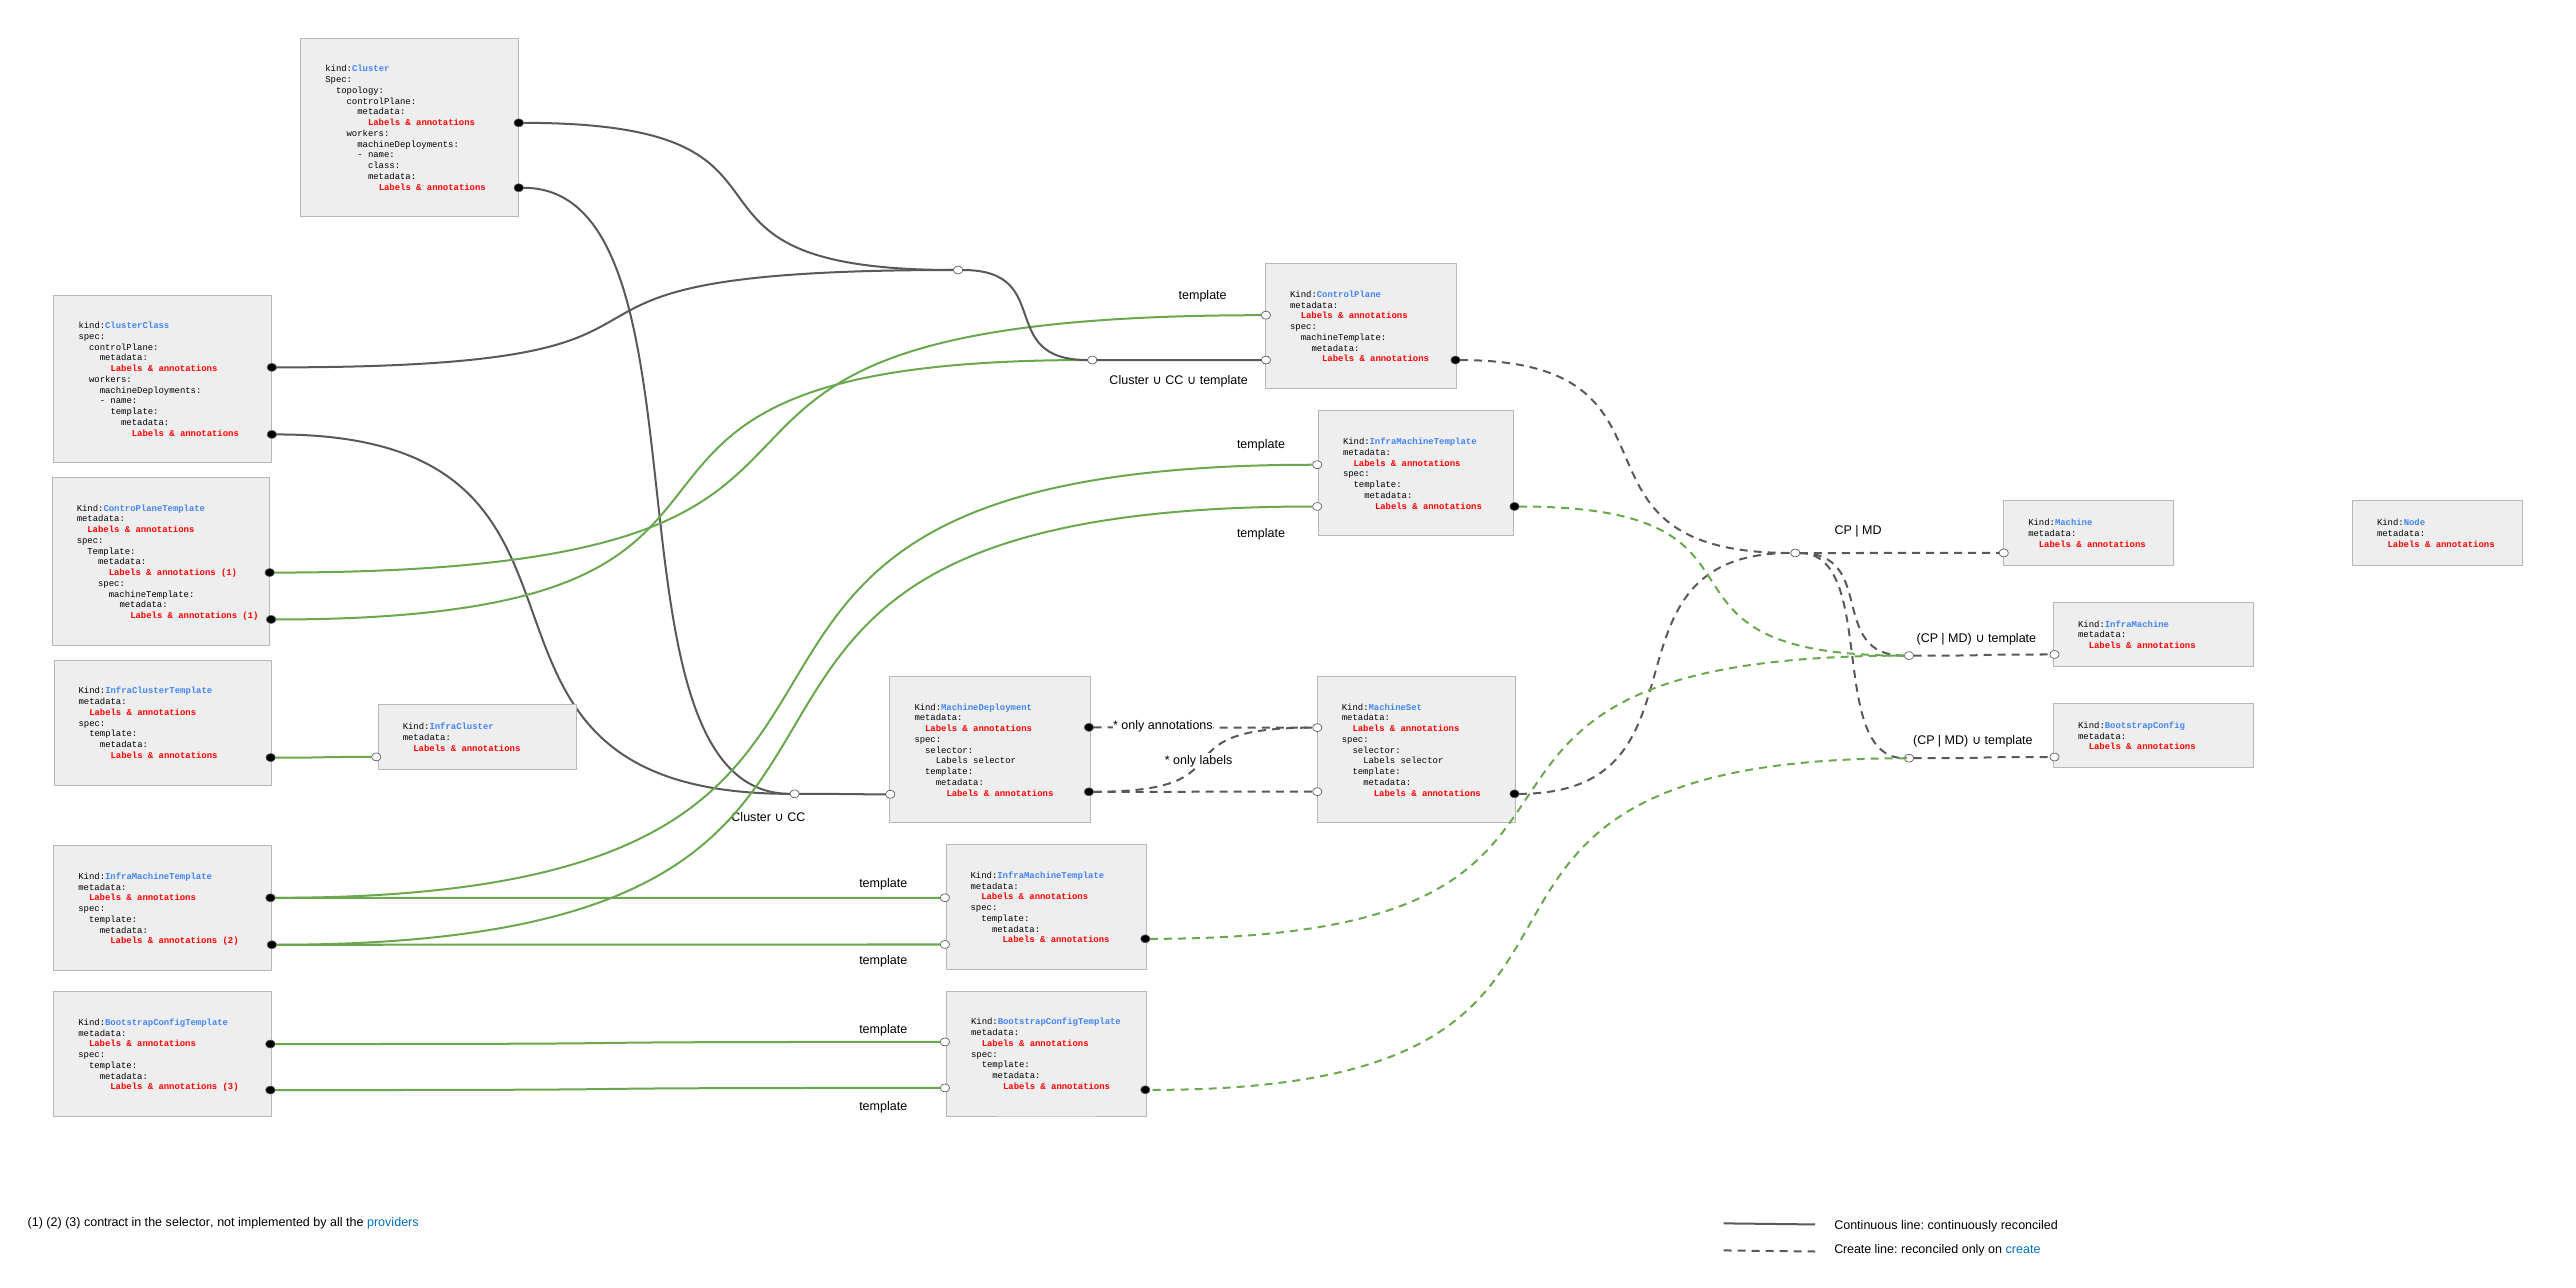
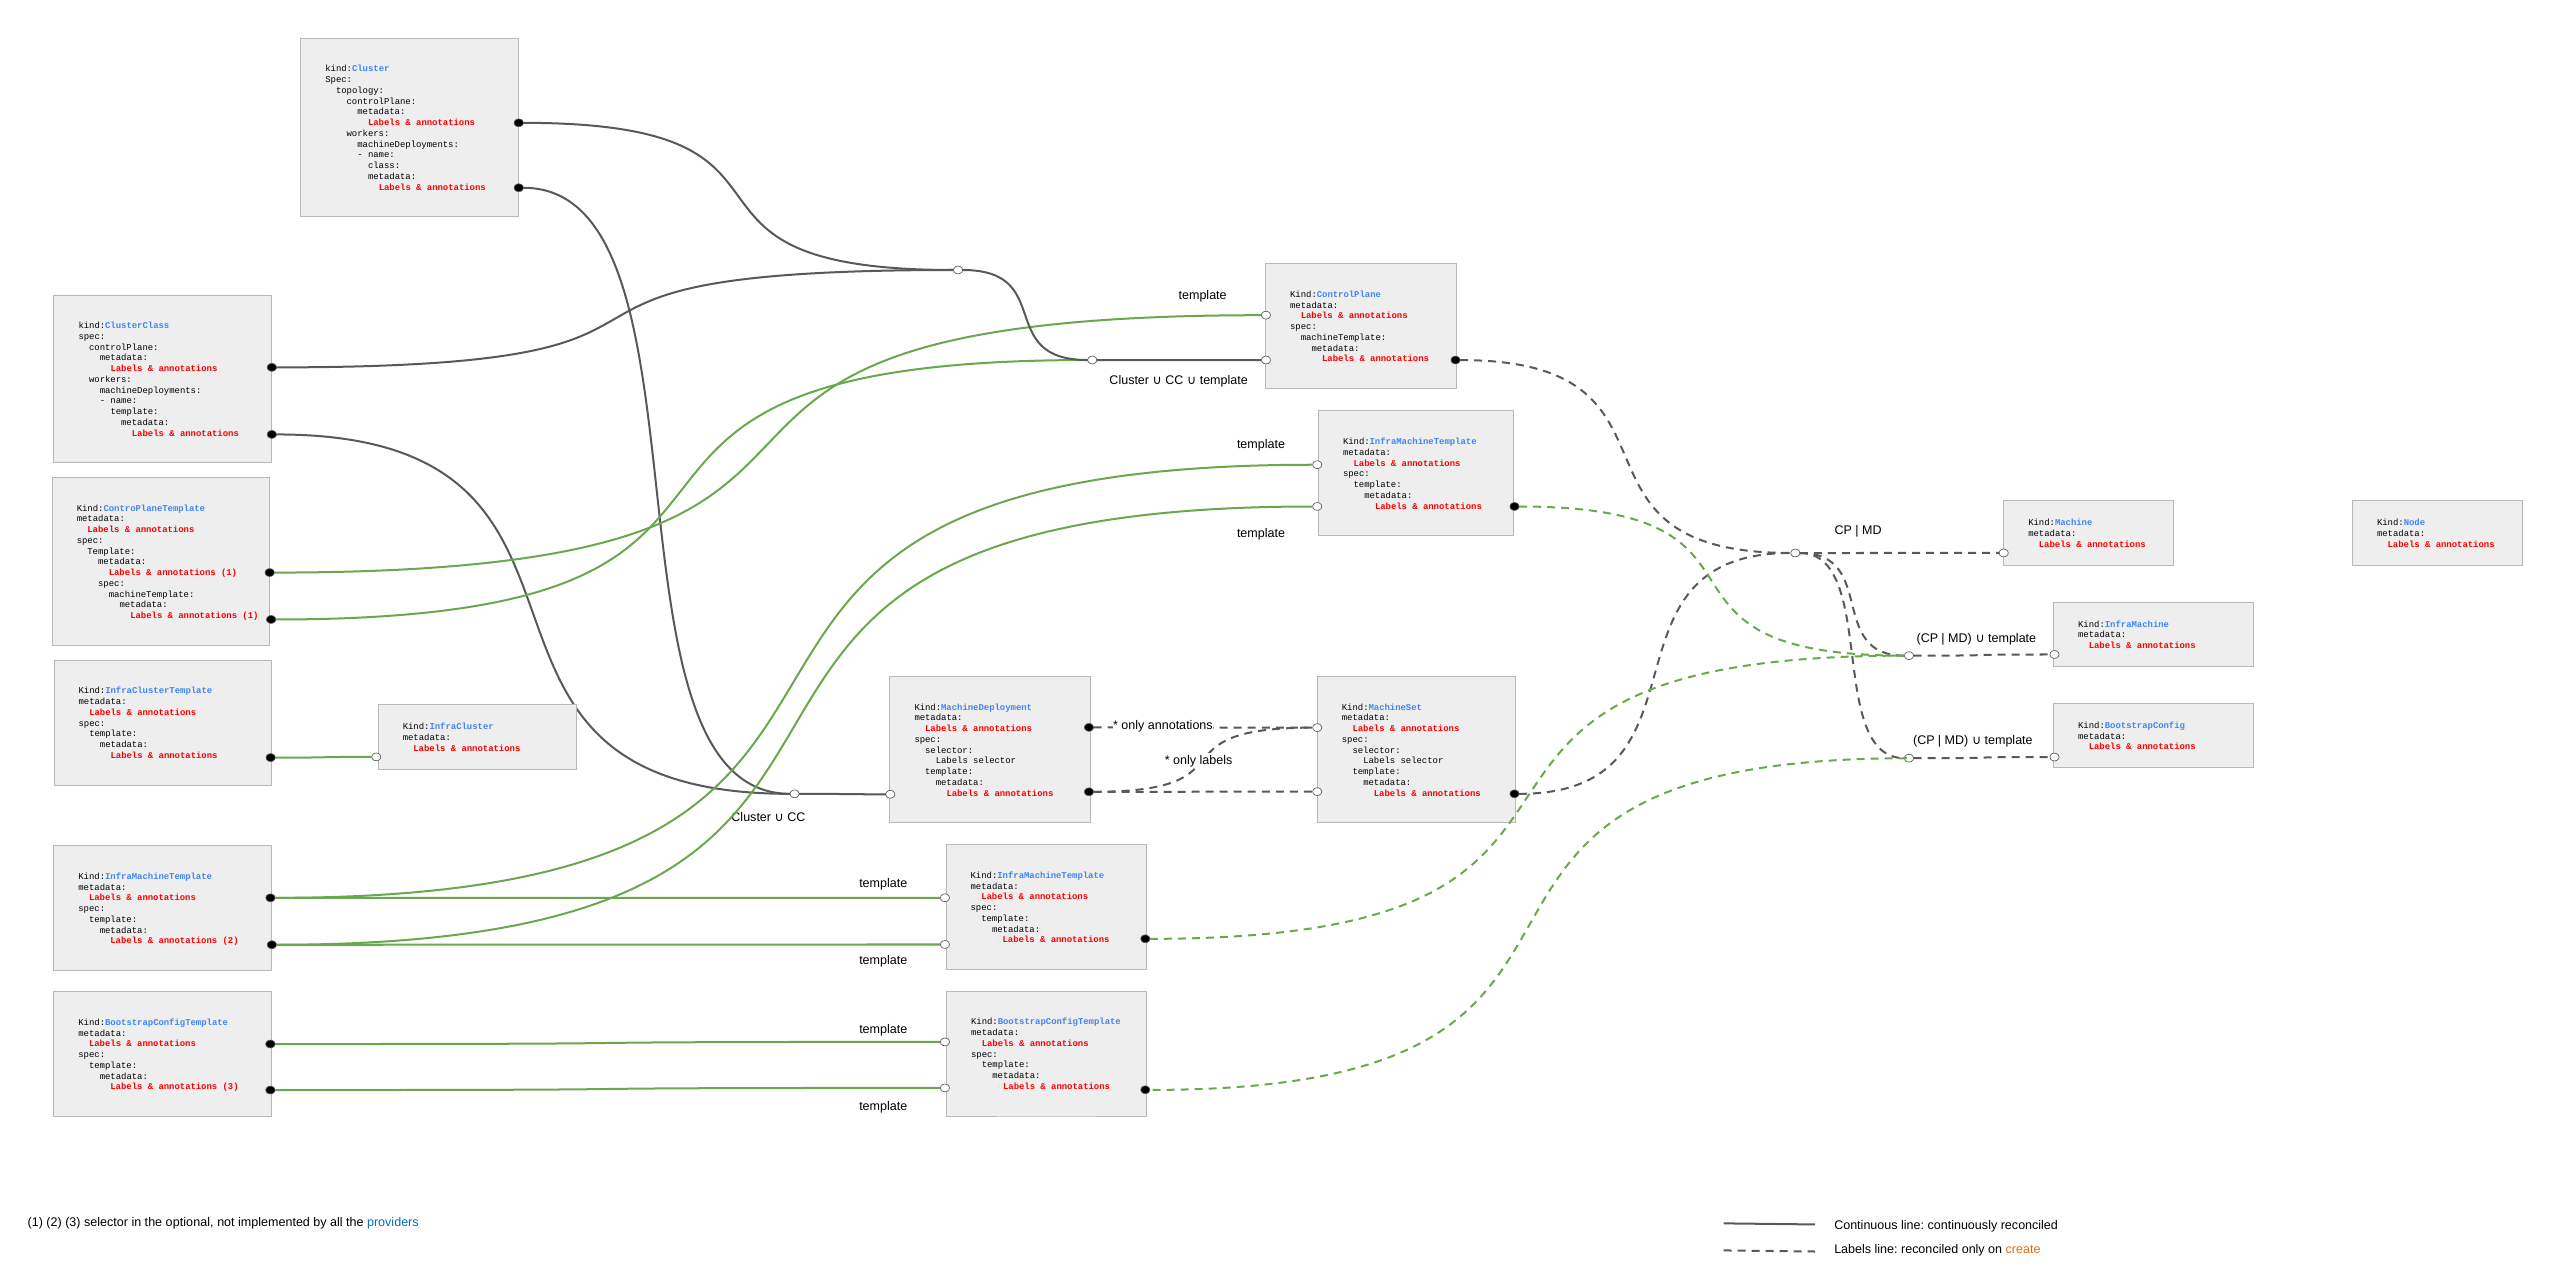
3 contract: contract -> selector
the selector: selector -> optional
Create at (1853, 1250): Create -> Labels
create at (2023, 1250) colour: blue -> orange
